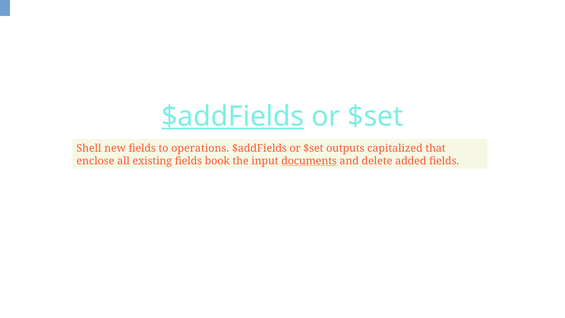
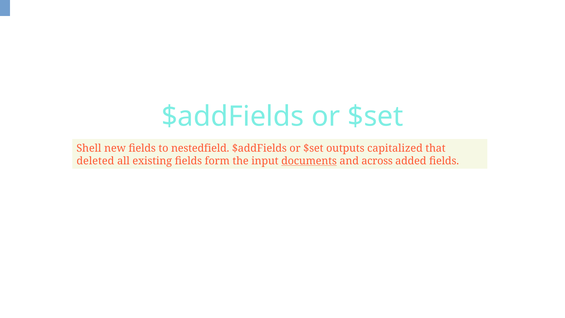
$addFields at (233, 116) underline: present -> none
operations: operations -> nestedfield
enclose: enclose -> deleted
book: book -> form
delete: delete -> across
